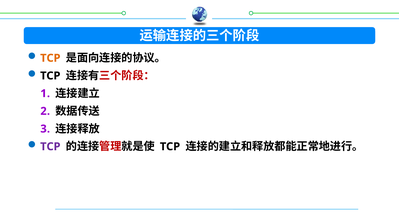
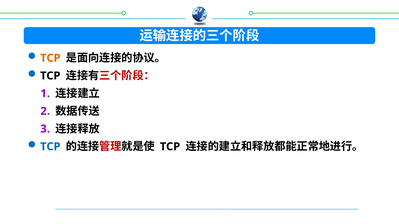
TCP at (50, 147) colour: purple -> blue
